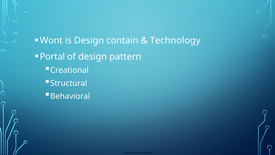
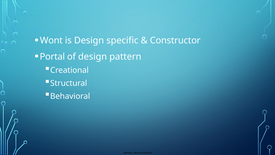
contain: contain -> specific
Technology: Technology -> Constructor
